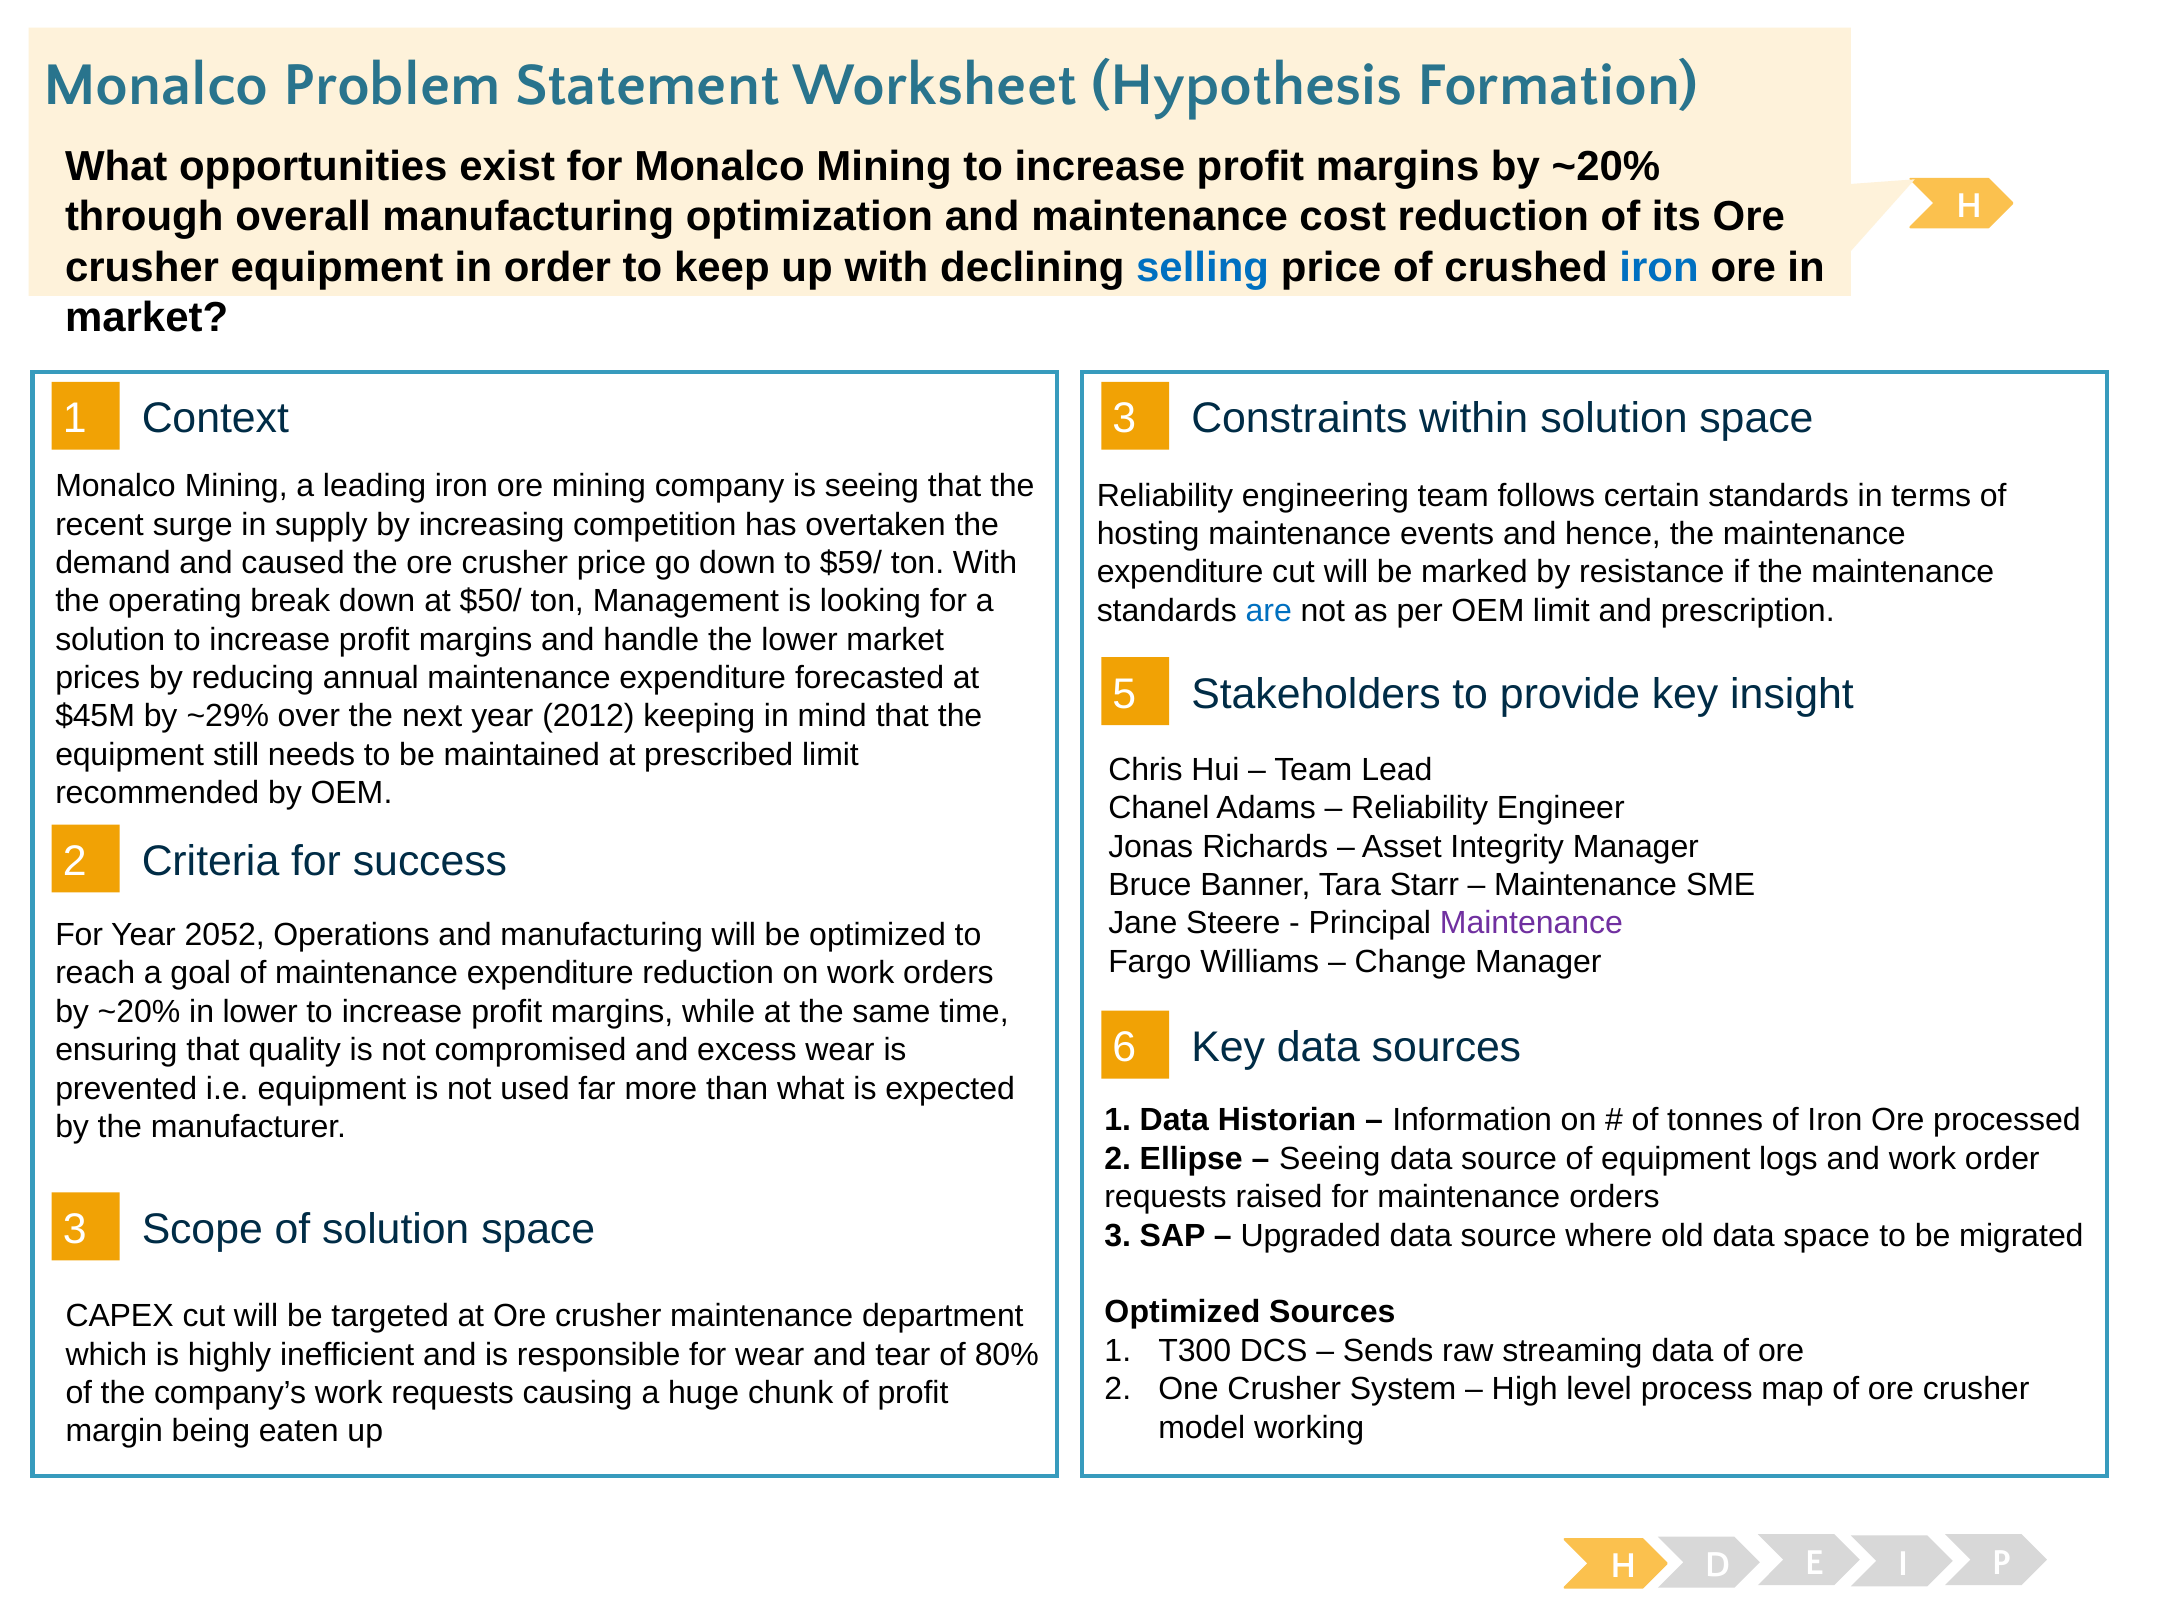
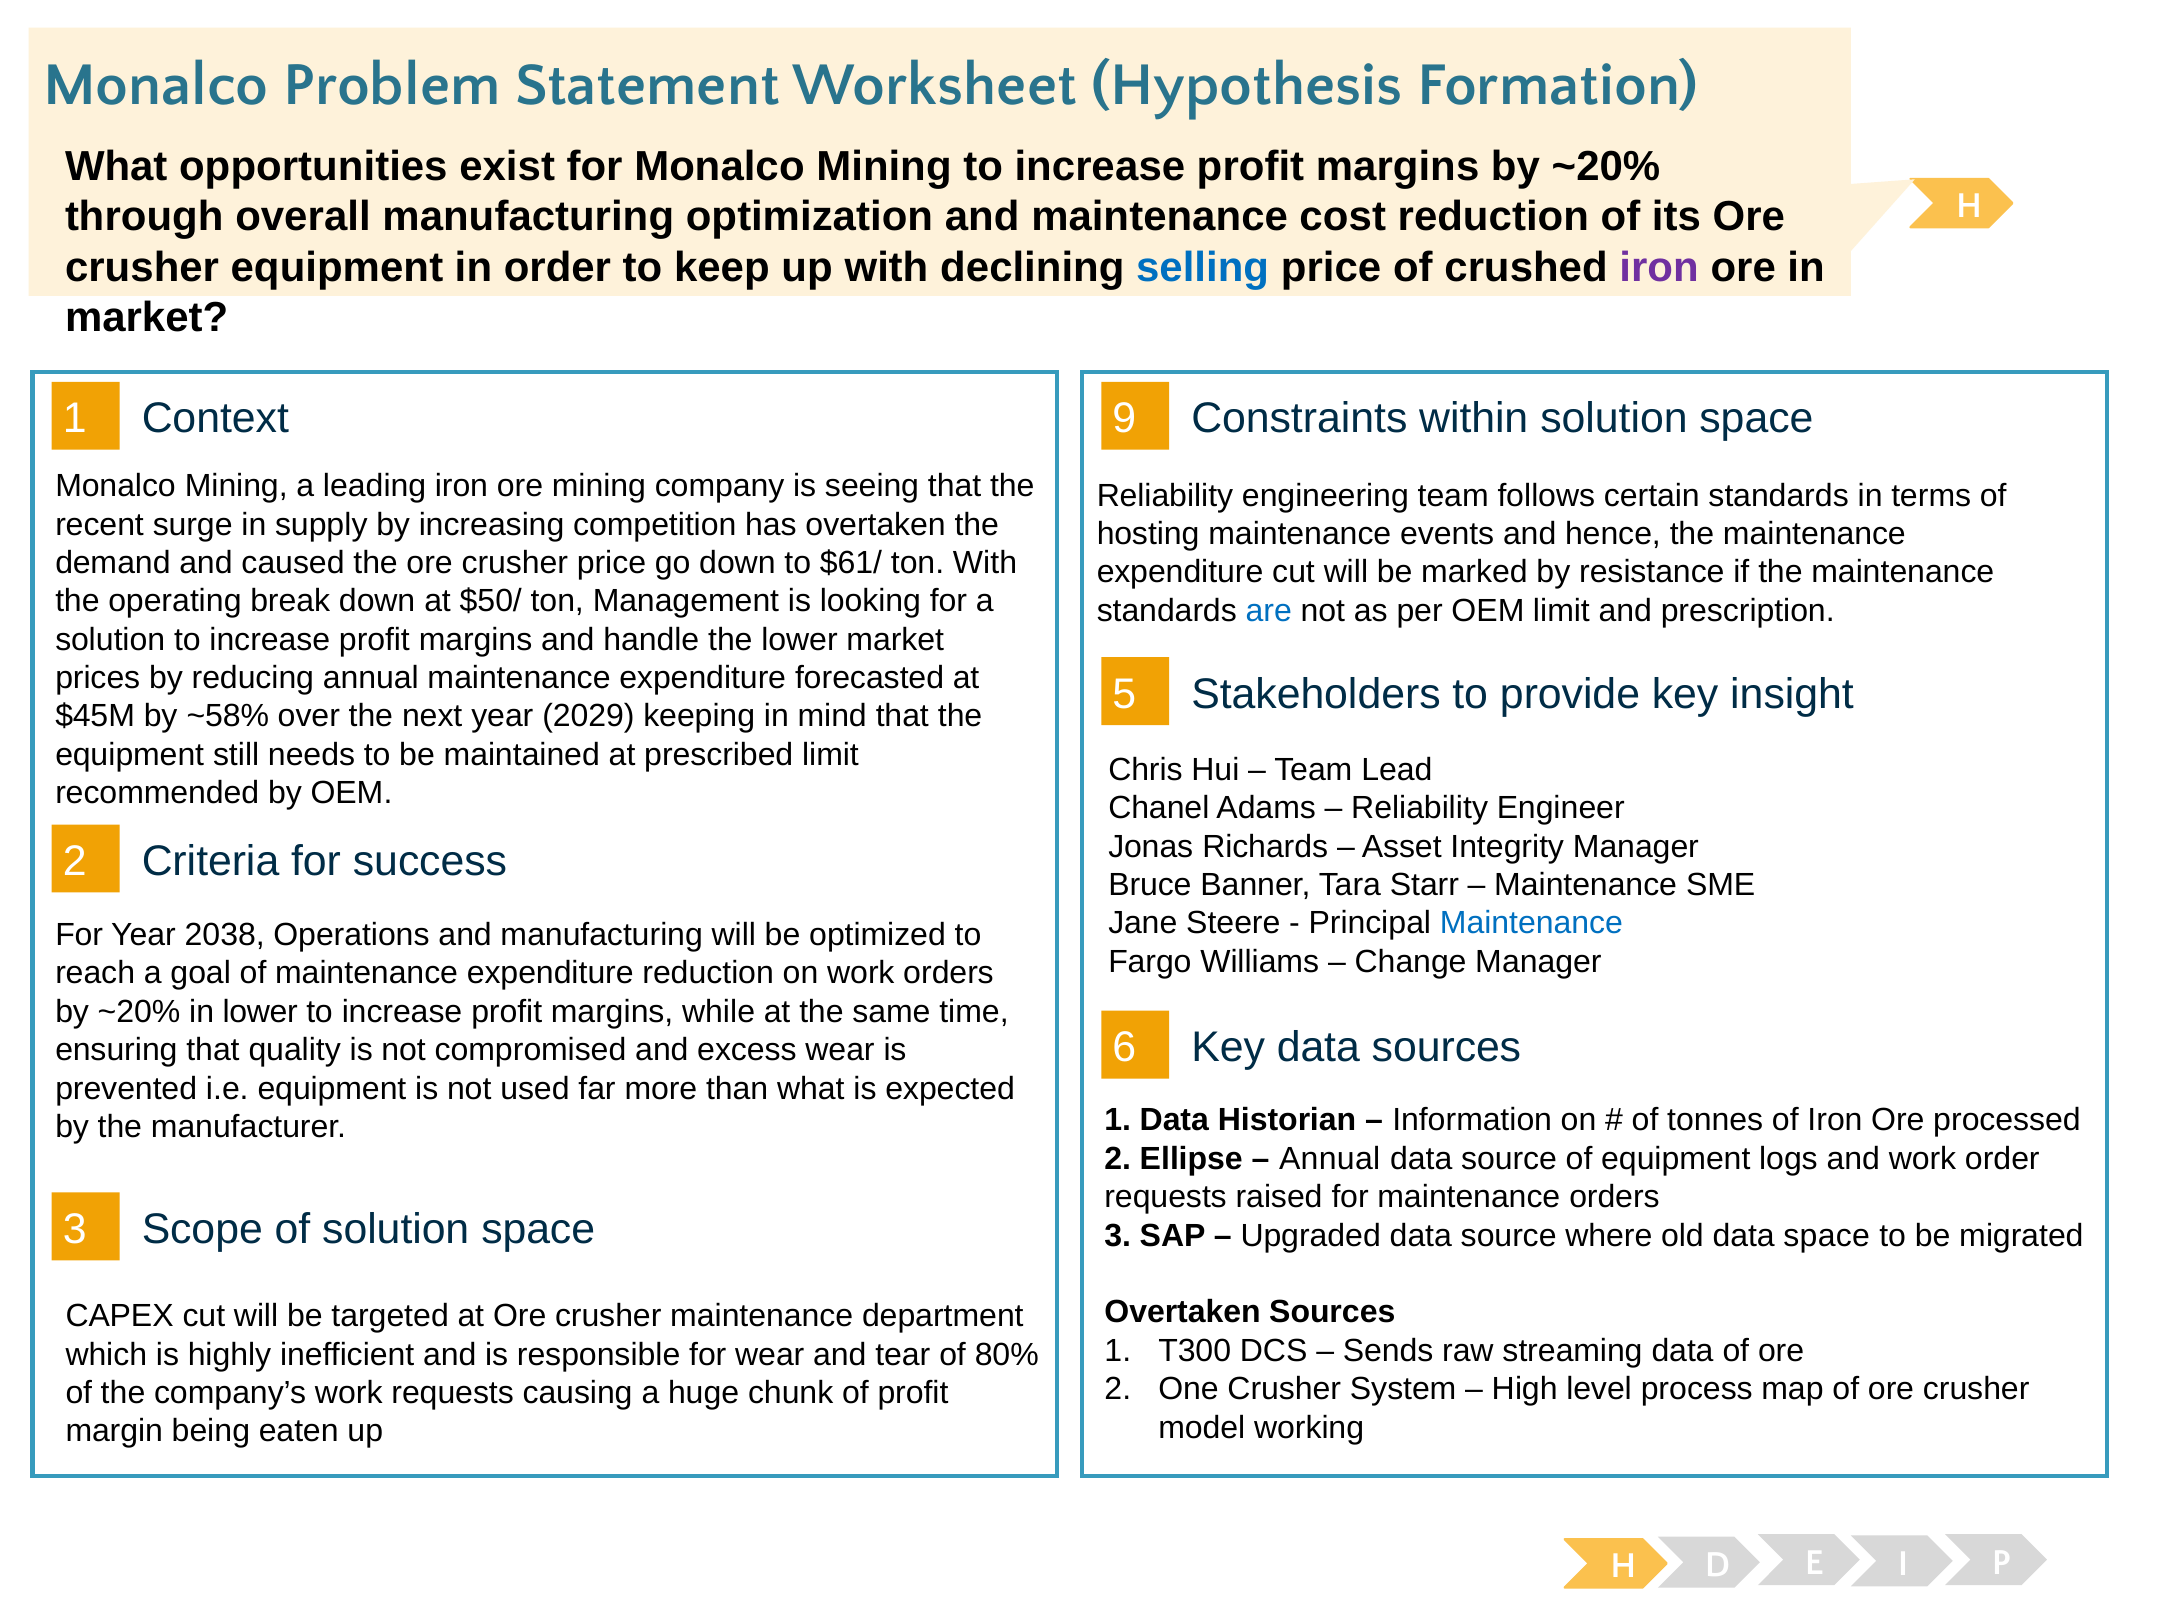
iron at (1659, 267) colour: blue -> purple
1 3: 3 -> 9
$59/: $59/ -> $61/
~29%: ~29% -> ~58%
2012: 2012 -> 2029
Maintenance at (1531, 923) colour: purple -> blue
2052: 2052 -> 2038
Seeing at (1330, 1159): Seeing -> Annual
Optimized at (1182, 1312): Optimized -> Overtaken
